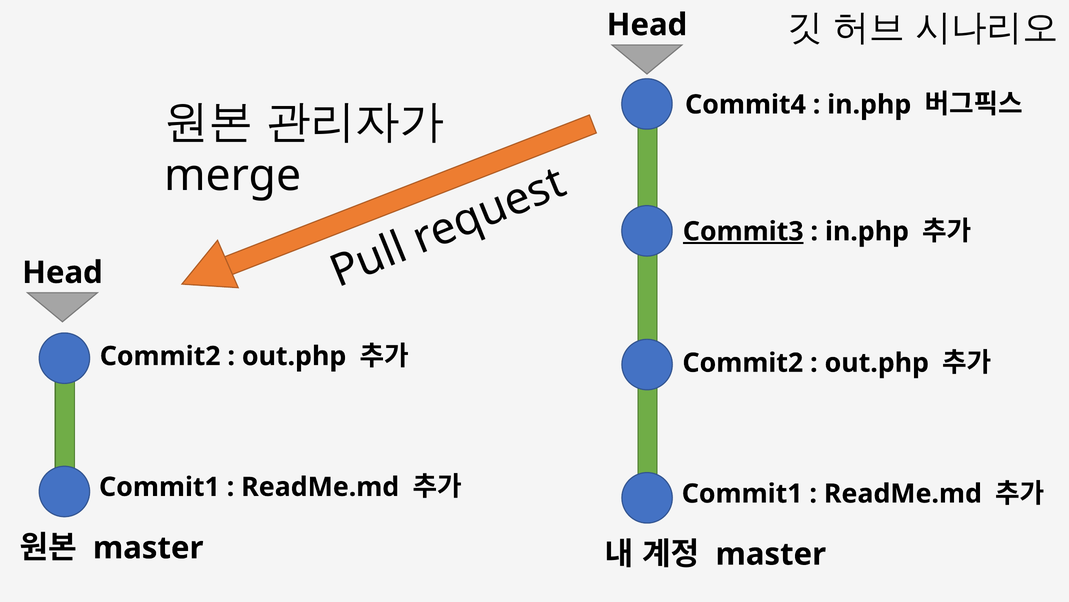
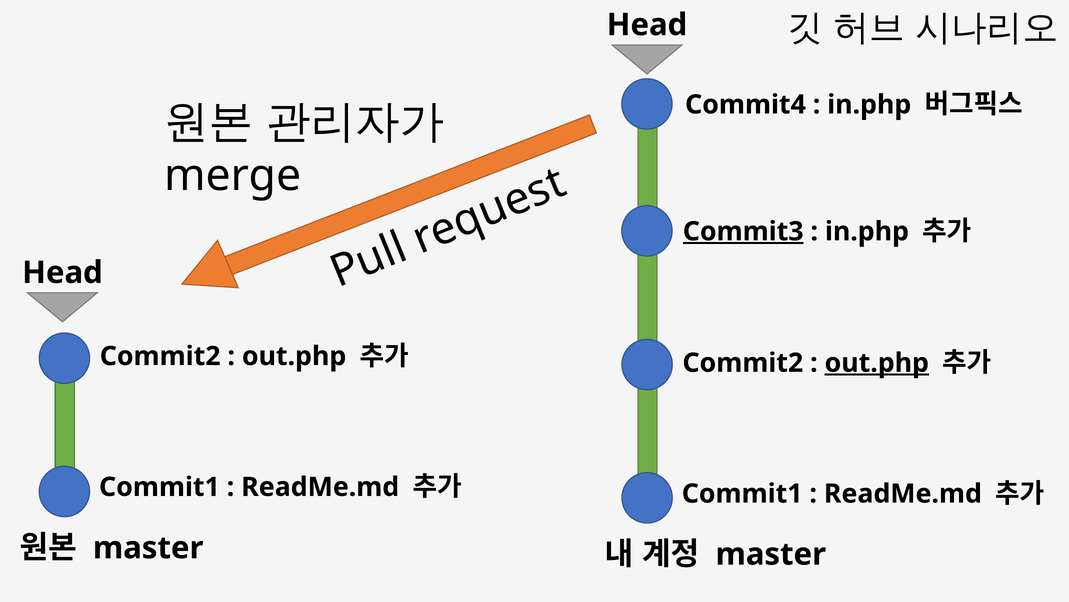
out.php at (877, 363) underline: none -> present
